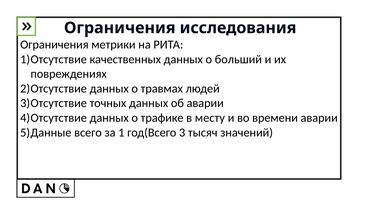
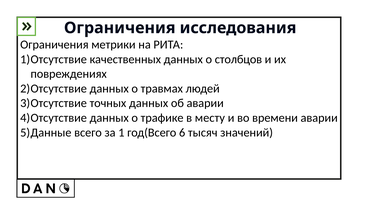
больший: больший -> столбцов
3: 3 -> 6
